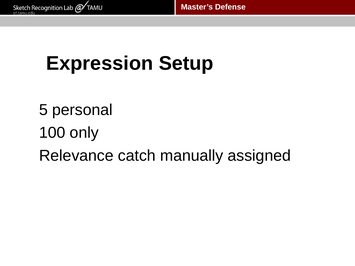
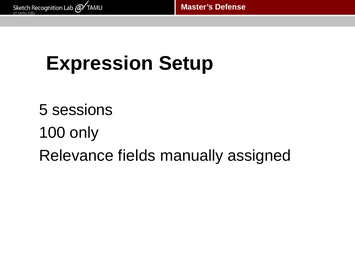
personal: personal -> sessions
catch: catch -> fields
